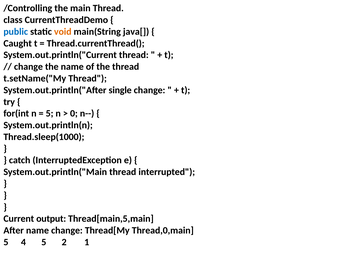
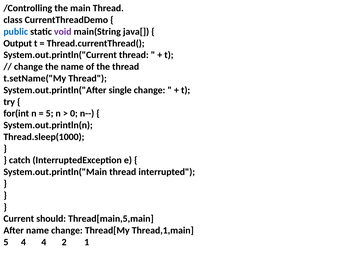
void colour: orange -> purple
Caught: Caught -> Output
output: output -> should
Thread,0,main: Thread,0,main -> Thread,1,main
4 5: 5 -> 4
